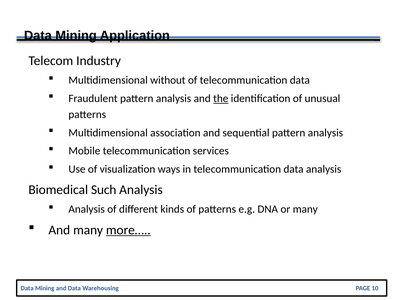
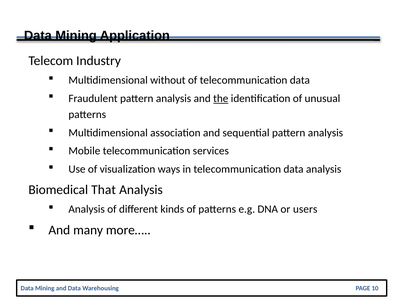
Such: Such -> That
or many: many -> users
more… underline: present -> none
